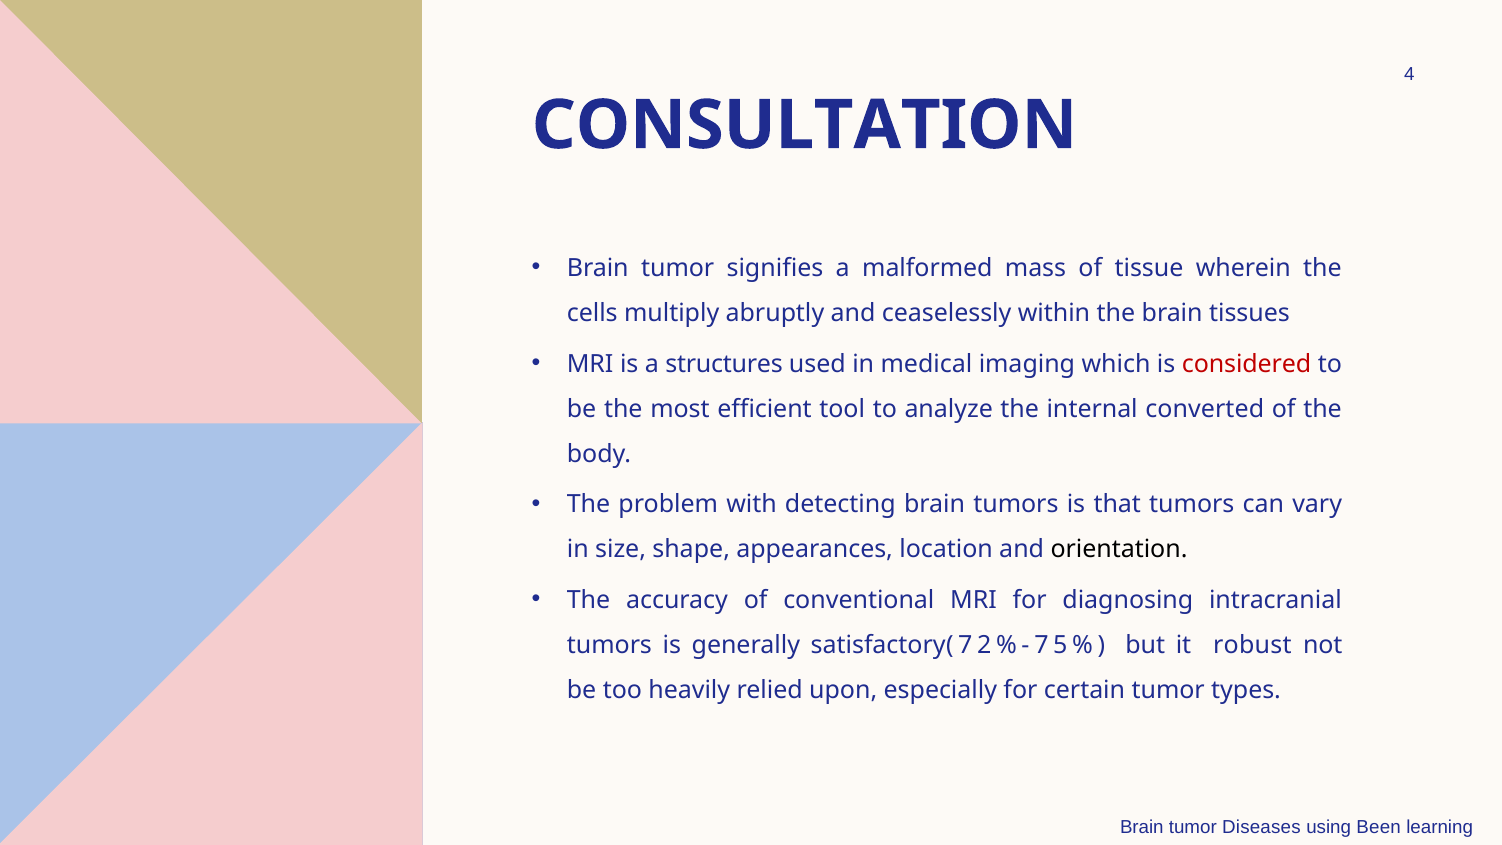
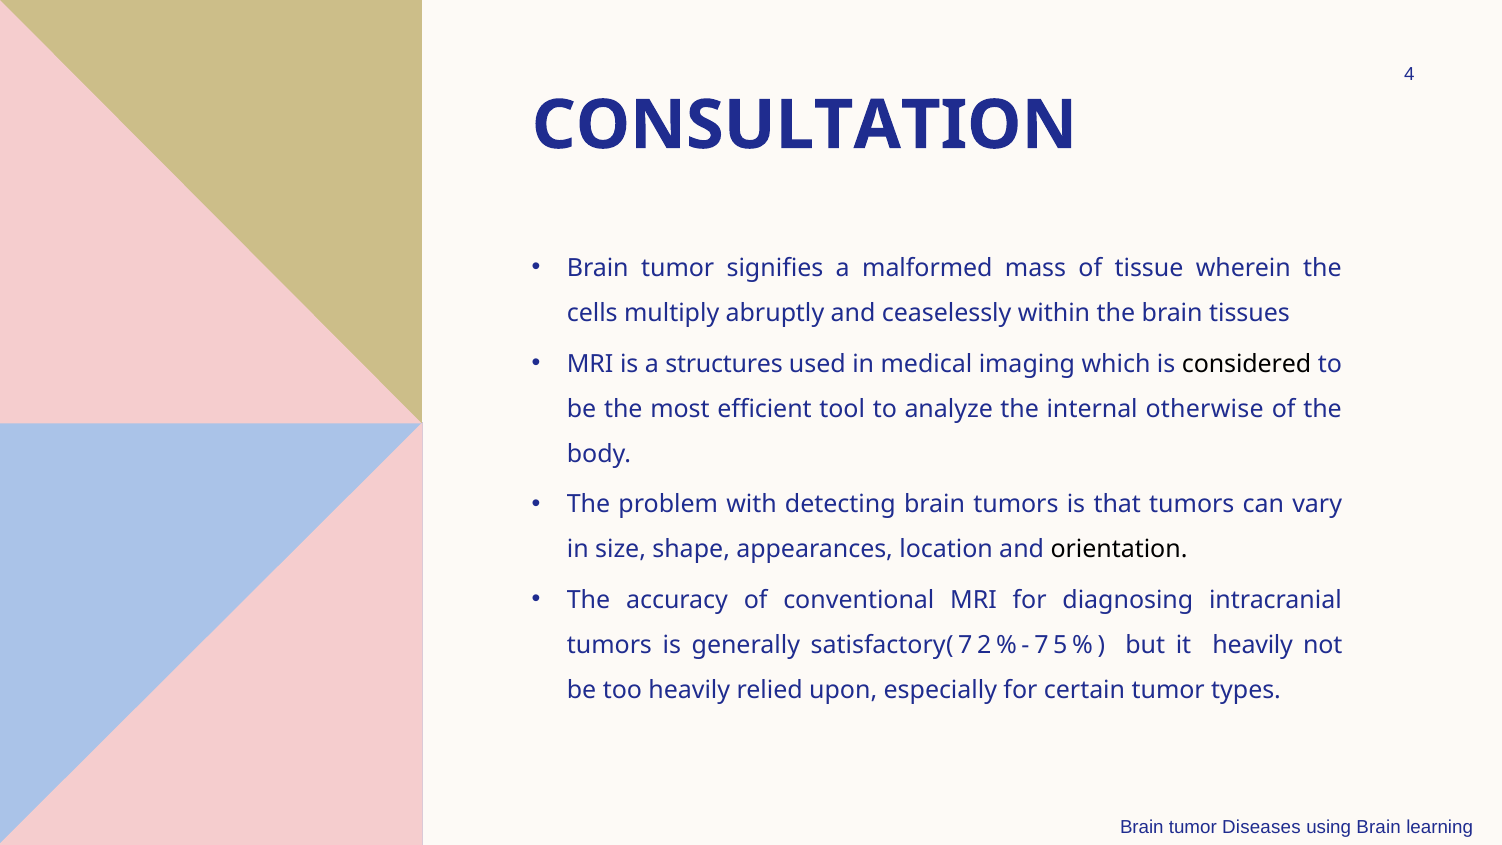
considered colour: red -> black
converted: converted -> otherwise
it robust: robust -> heavily
using Been: Been -> Brain
